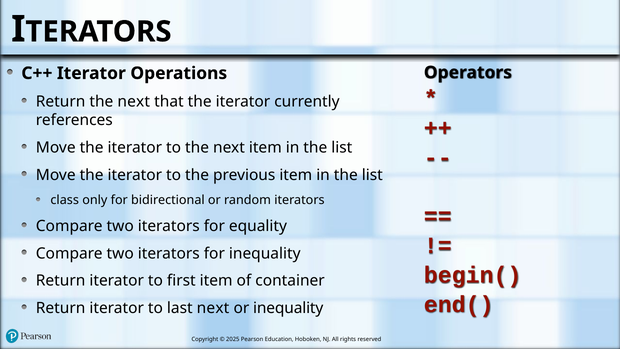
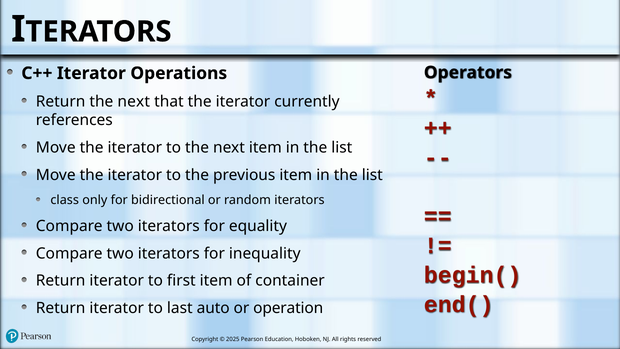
last next: next -> auto
or inequality: inequality -> operation
